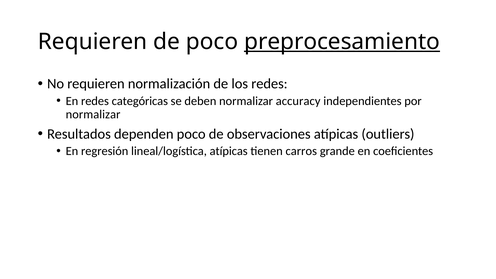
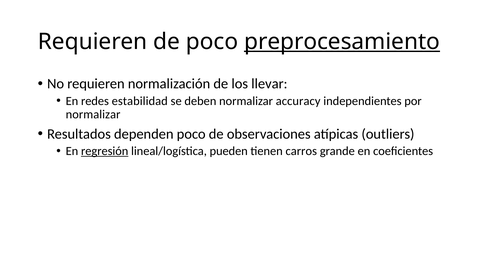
los redes: redes -> llevar
categóricas: categóricas -> estabilidad
regresión underline: none -> present
lineal/logística atípicas: atípicas -> pueden
